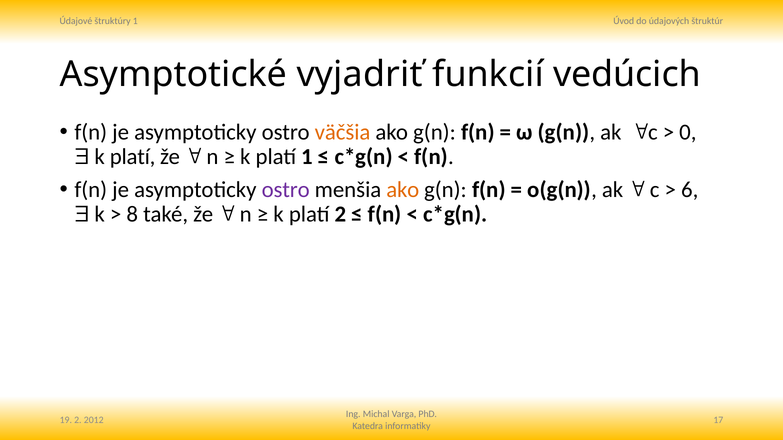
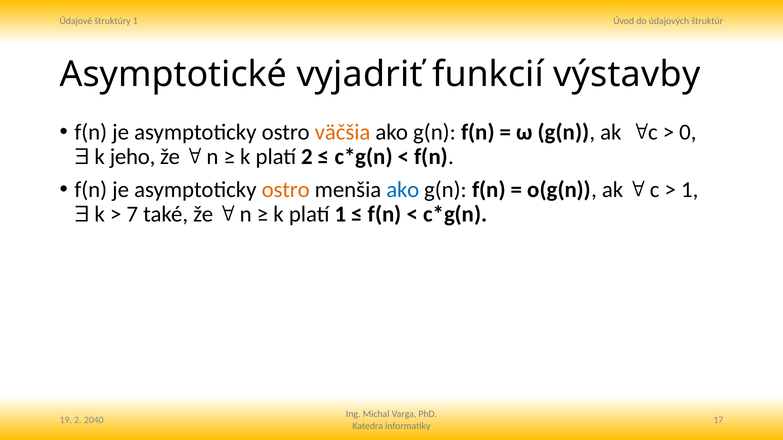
vedúcich: vedúcich -> výstavby
platí at (133, 157): platí -> jeho
platí 1: 1 -> 2
ostro at (286, 190) colour: purple -> orange
ako at (403, 190) colour: orange -> blue
6 at (690, 190): 6 -> 1
8: 8 -> 7
platí 2: 2 -> 1
2012: 2012 -> 2040
